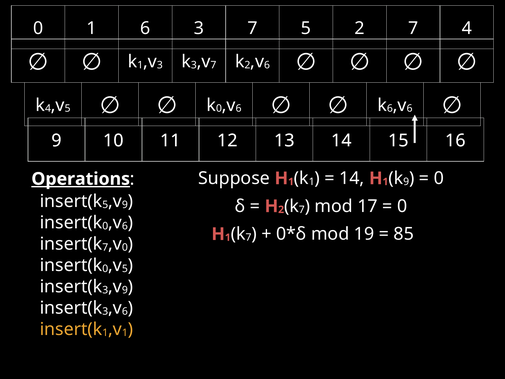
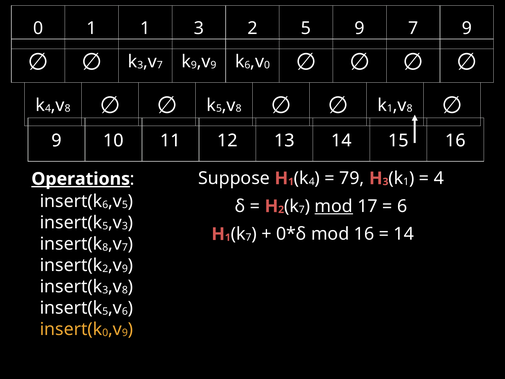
1 6: 6 -> 1
3 7: 7 -> 2
5 2: 2 -> 9
7 4: 4 -> 9
1 at (140, 65): 1 -> 3
3 at (160, 65): 3 -> 7
3 at (194, 65): 3 -> 9
7 at (213, 65): 7 -> 9
2 at (247, 65): 2 -> 6
6 at (267, 65): 6 -> 0
5 at (68, 108): 5 -> 8
0 at (219, 108): 0 -> 5
6 at (239, 108): 6 -> 8
6 at (390, 108): 6 -> 1
6 at (410, 108): 6 -> 8
1 at (312, 182): 1 -> 4
14 at (352, 178): 14 -> 79
1 at (385, 182): 1 -> 3
9 at (406, 182): 9 -> 1
0 at (439, 178): 0 -> 4
5 at (105, 205): 5 -> 6
9 at (125, 205): 9 -> 5
mod at (334, 206) underline: none -> present
0 at (402, 206): 0 -> 6
0 at (105, 226): 0 -> 5
6 at (125, 226): 6 -> 3
mod 19: 19 -> 16
85 at (404, 234): 85 -> 14
7 at (105, 247): 7 -> 8
0 at (125, 247): 0 -> 7
0 at (105, 268): 0 -> 2
5 at (125, 268): 5 -> 9
9 at (125, 290): 9 -> 8
3 at (105, 311): 3 -> 5
1 at (105, 332): 1 -> 0
1 at (125, 332): 1 -> 9
